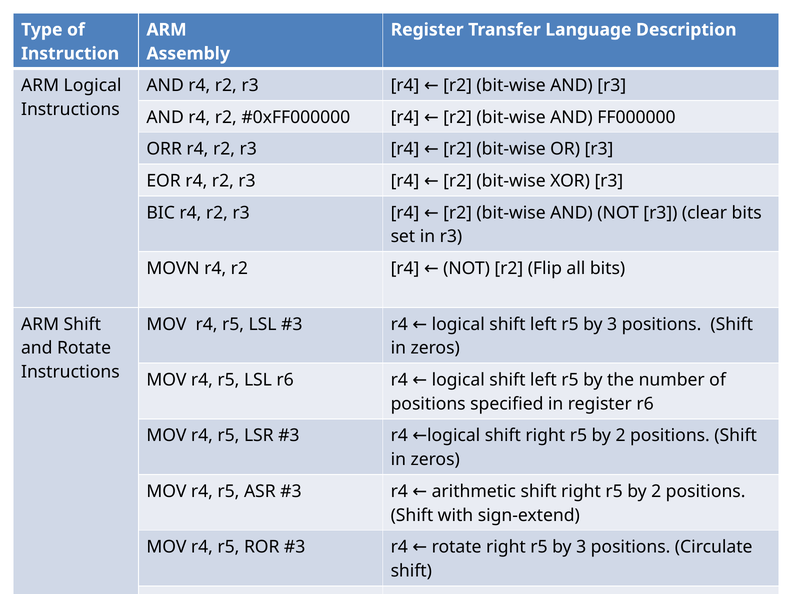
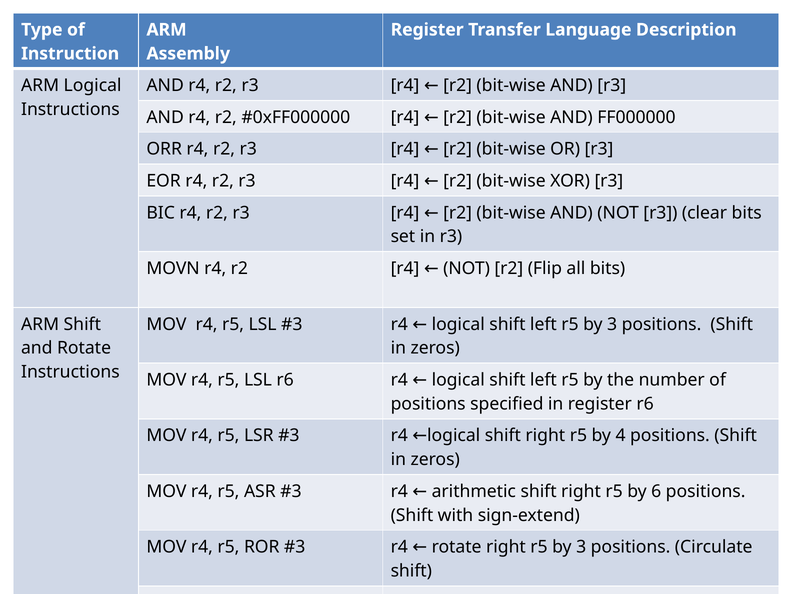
2 at (621, 436): 2 -> 4
2 at (656, 491): 2 -> 6
